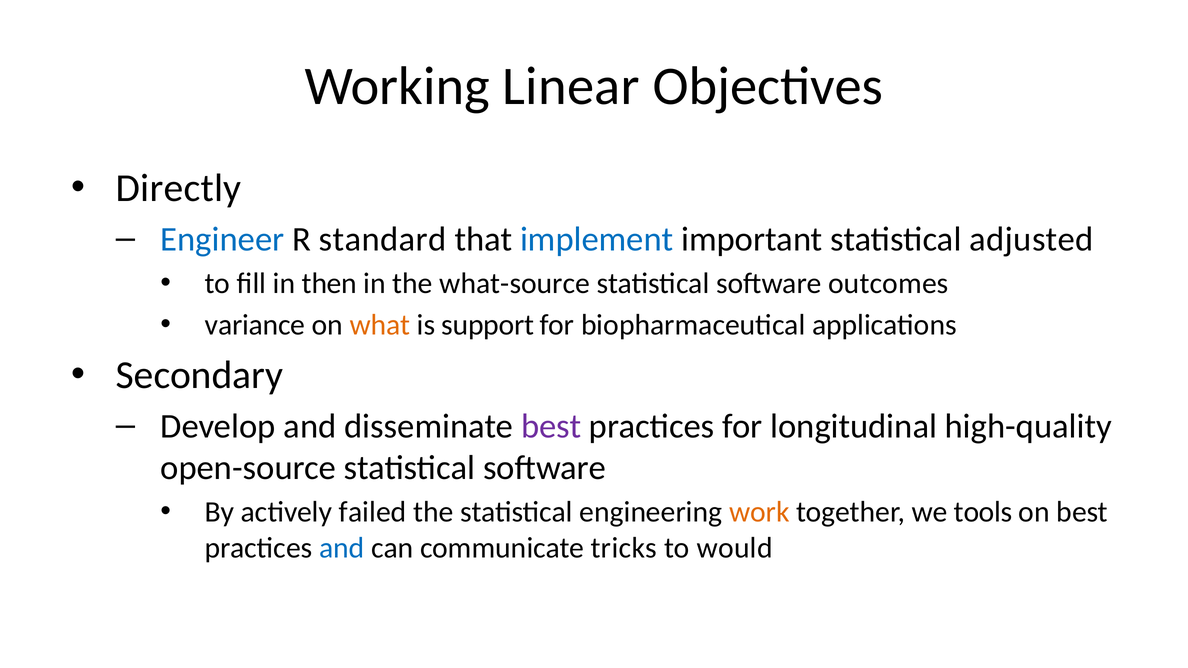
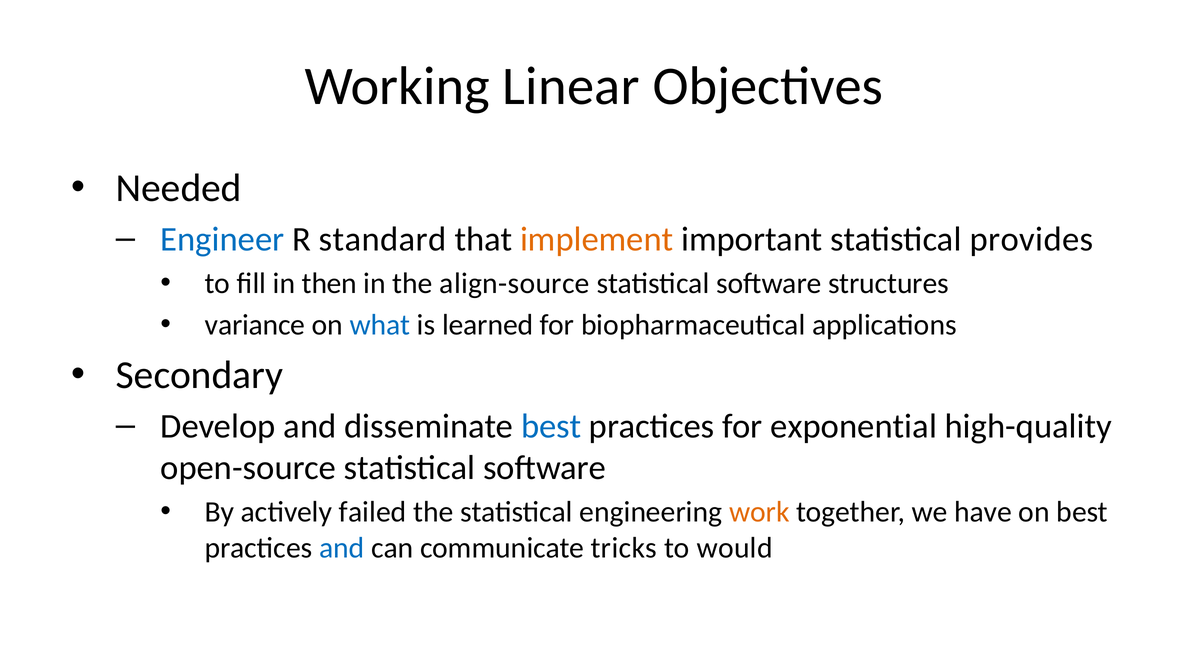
Directly: Directly -> Needed
implement colour: blue -> orange
adjusted: adjusted -> provides
what-source: what-source -> align-source
outcomes: outcomes -> structures
what colour: orange -> blue
support: support -> learned
best at (551, 427) colour: purple -> blue
longitudinal: longitudinal -> exponential
tools: tools -> have
